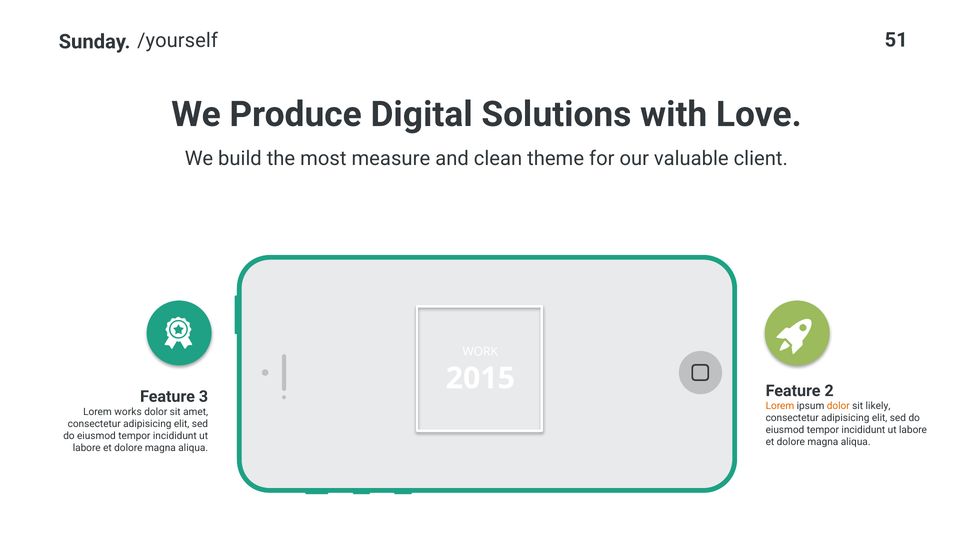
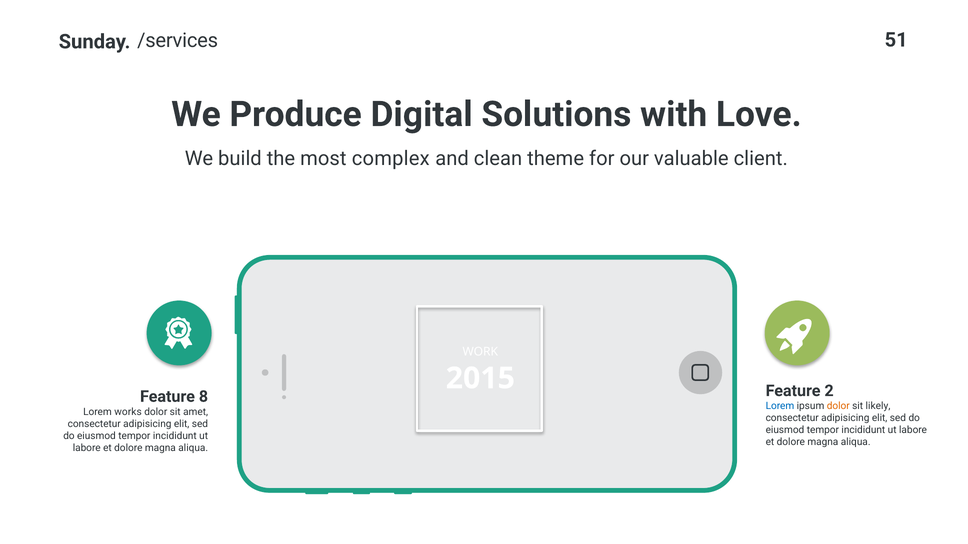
/yourself: /yourself -> /services
measure: measure -> complex
3: 3 -> 8
Lorem at (780, 406) colour: orange -> blue
